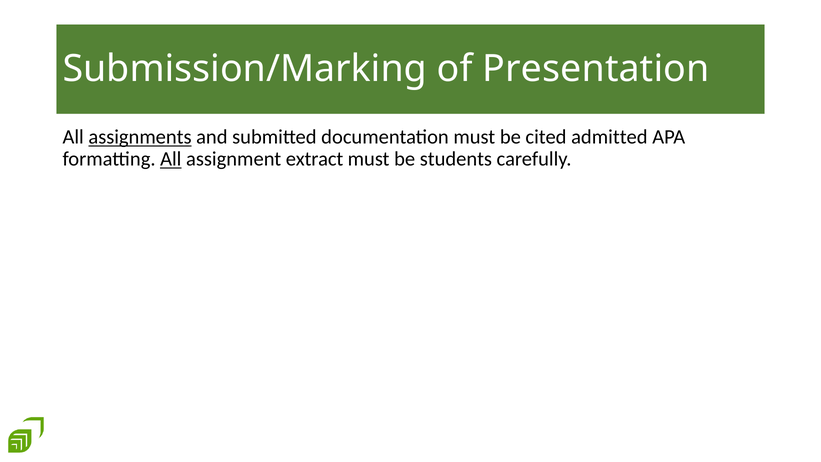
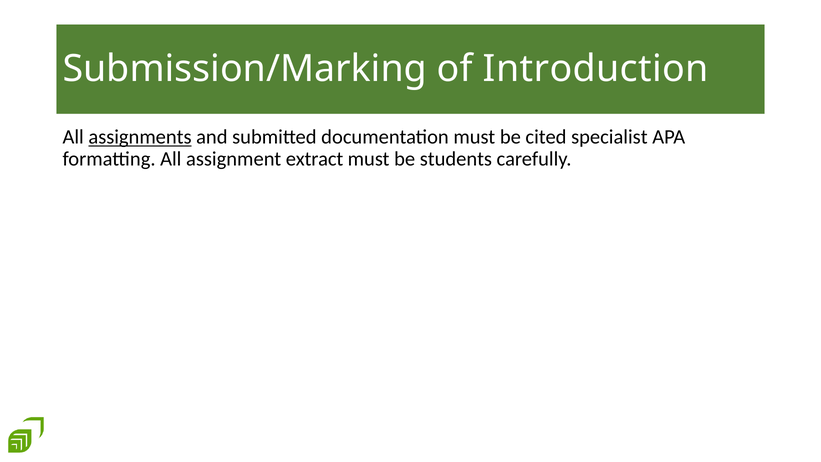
Presentation: Presentation -> Introduction
admitted: admitted -> specialist
All at (171, 159) underline: present -> none
